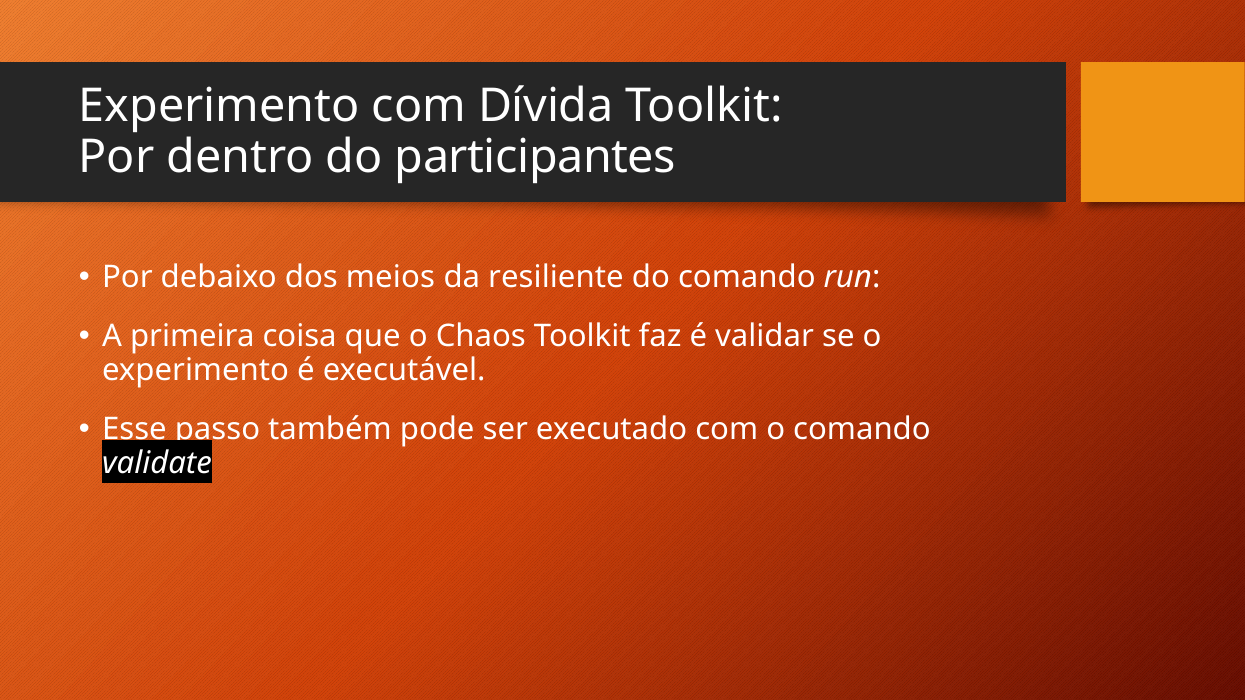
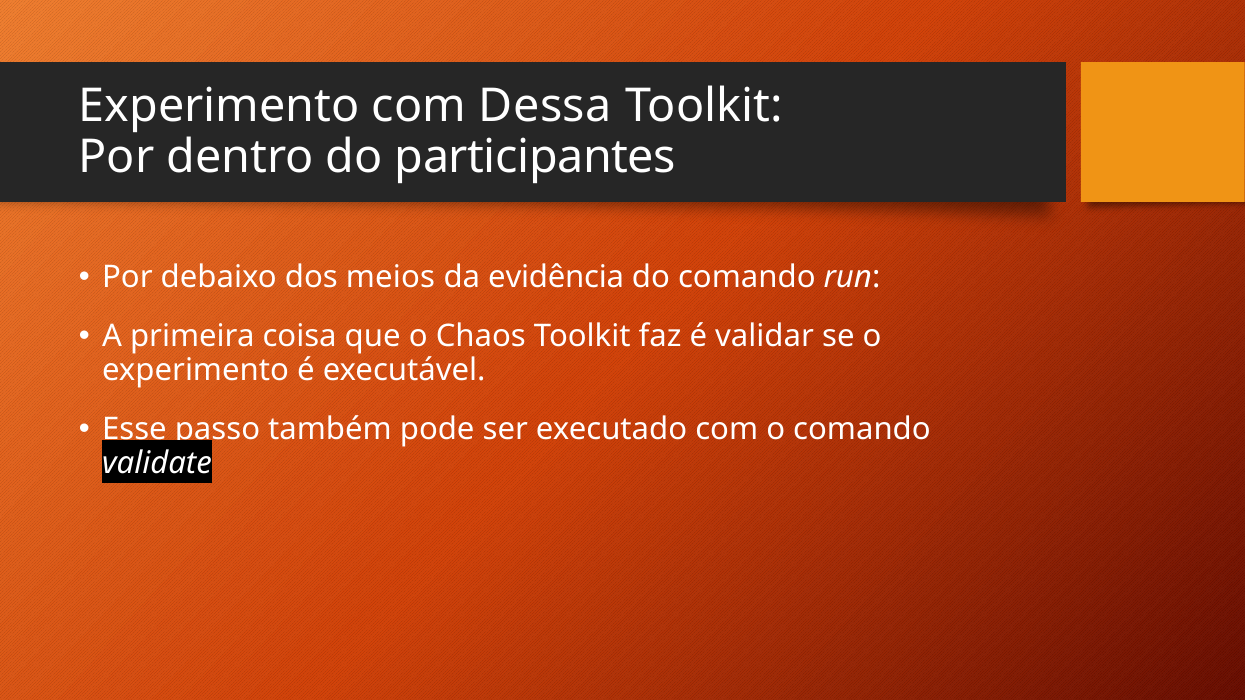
Dívida: Dívida -> Dessa
resiliente: resiliente -> evidência
